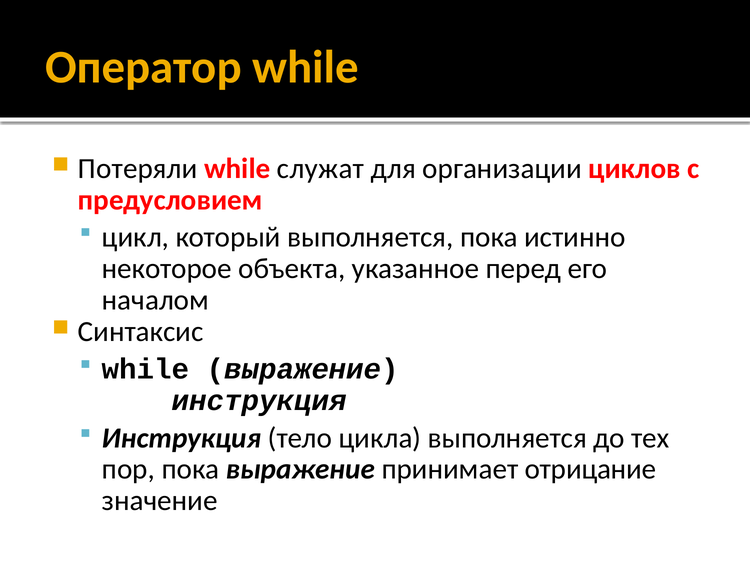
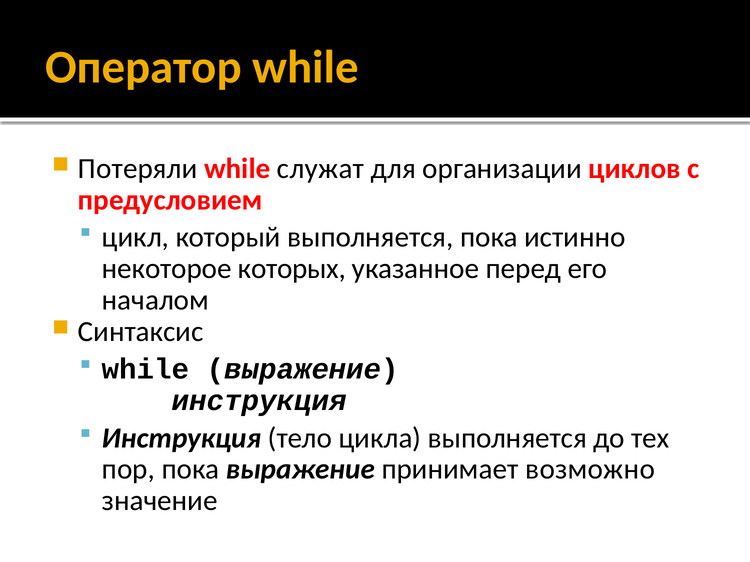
объекта: объекта -> которых
отрицание: отрицание -> возможно
